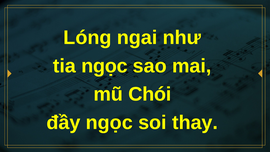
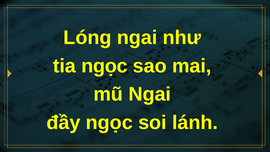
mũ Chói: Chói -> Ngai
thay: thay -> lánh
